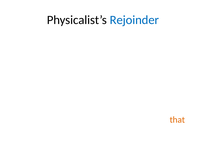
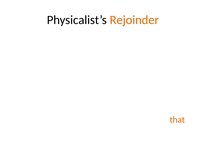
Rejoinder colour: blue -> orange
